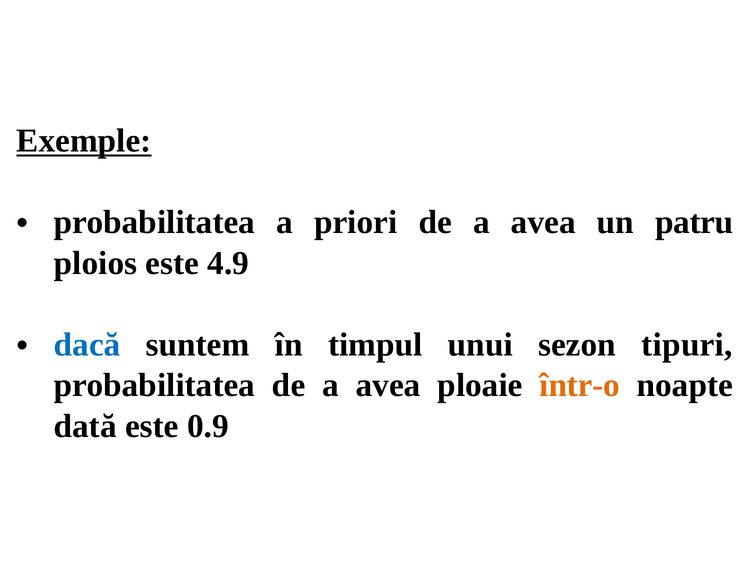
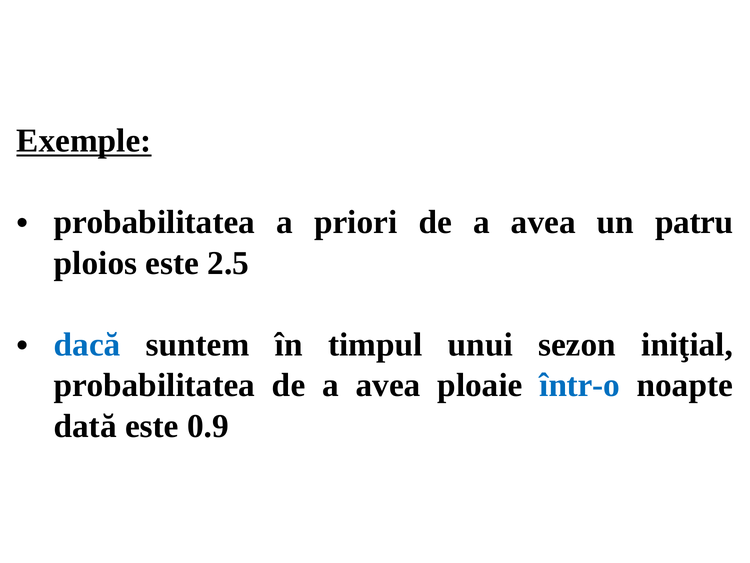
4.9: 4.9 -> 2.5
tipuri: tipuri -> iniţial
într-o colour: orange -> blue
